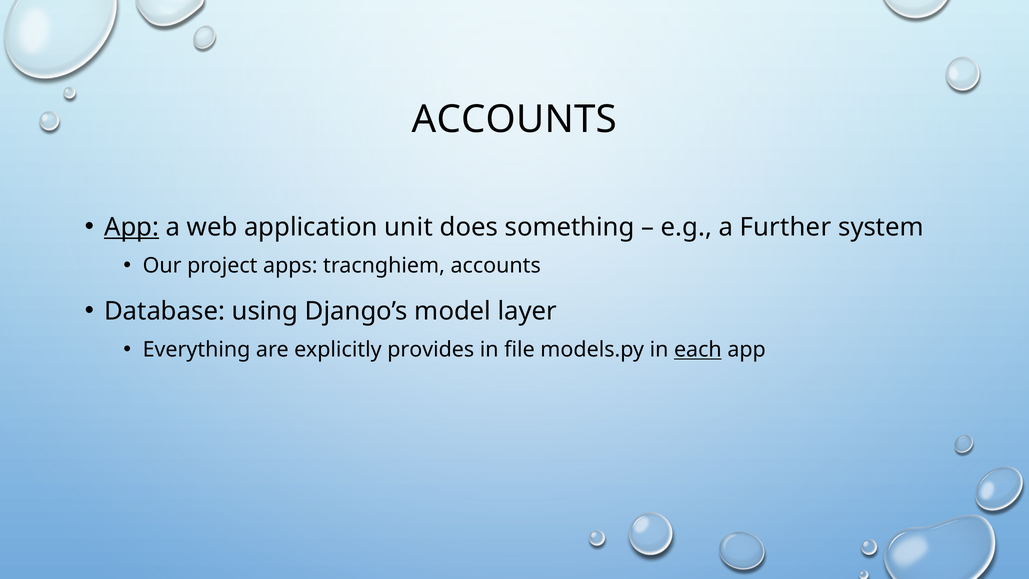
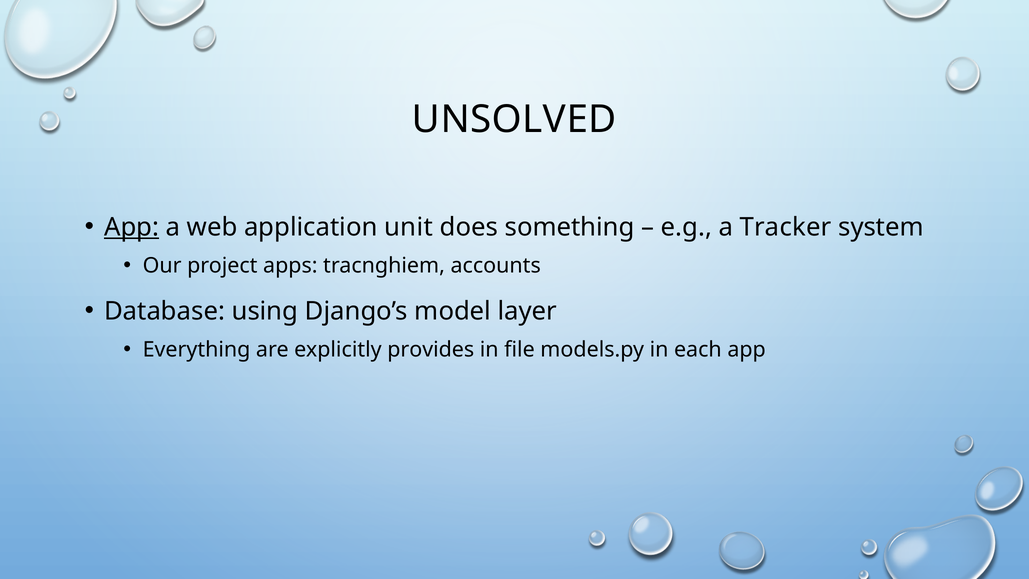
ACCOUNTS at (514, 119): ACCOUNTS -> UNSOLVED
Further: Further -> Tracker
each underline: present -> none
